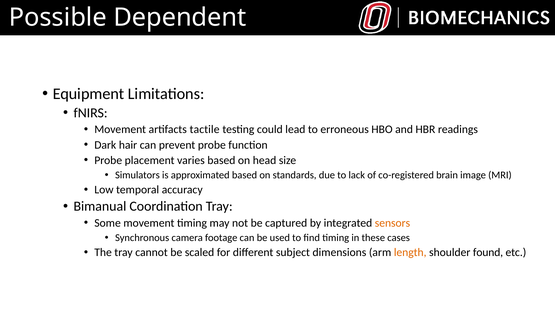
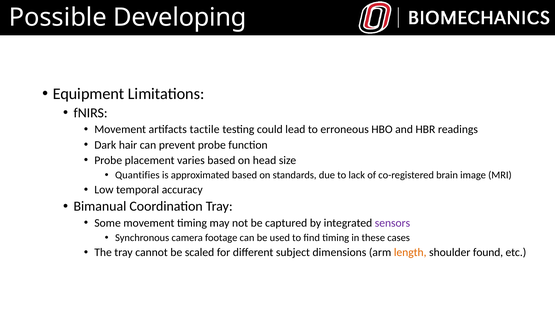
Dependent: Dependent -> Developing
Simulators: Simulators -> Quantifies
sensors colour: orange -> purple
